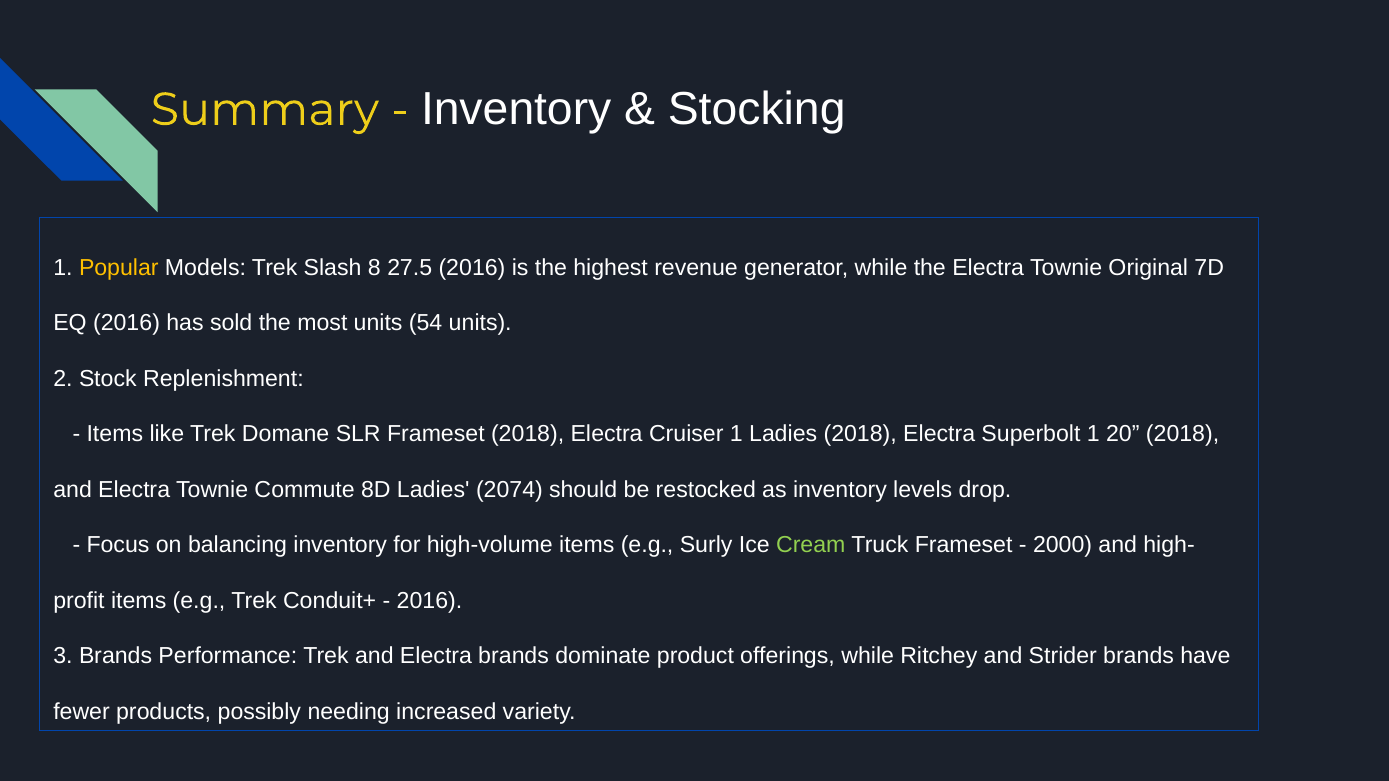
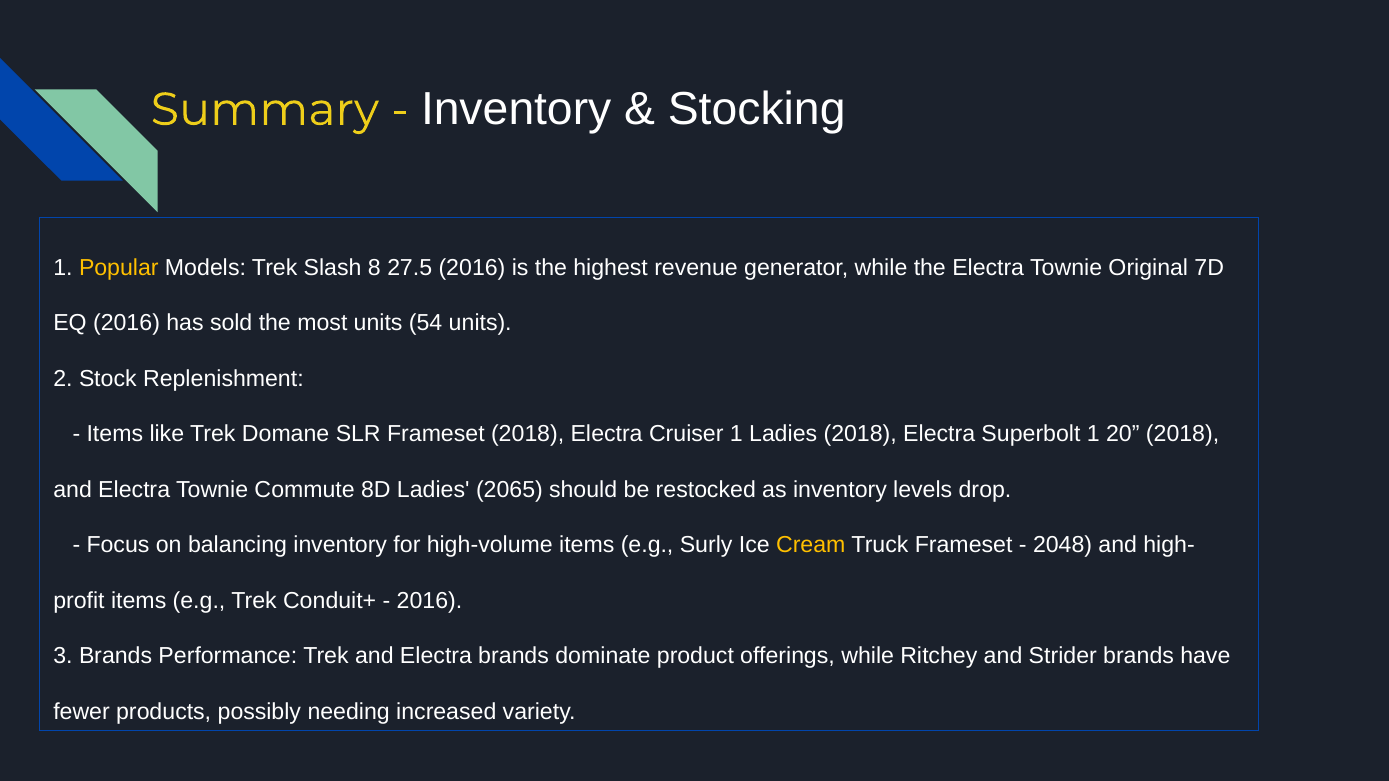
2074: 2074 -> 2065
Cream colour: light green -> yellow
2000: 2000 -> 2048
